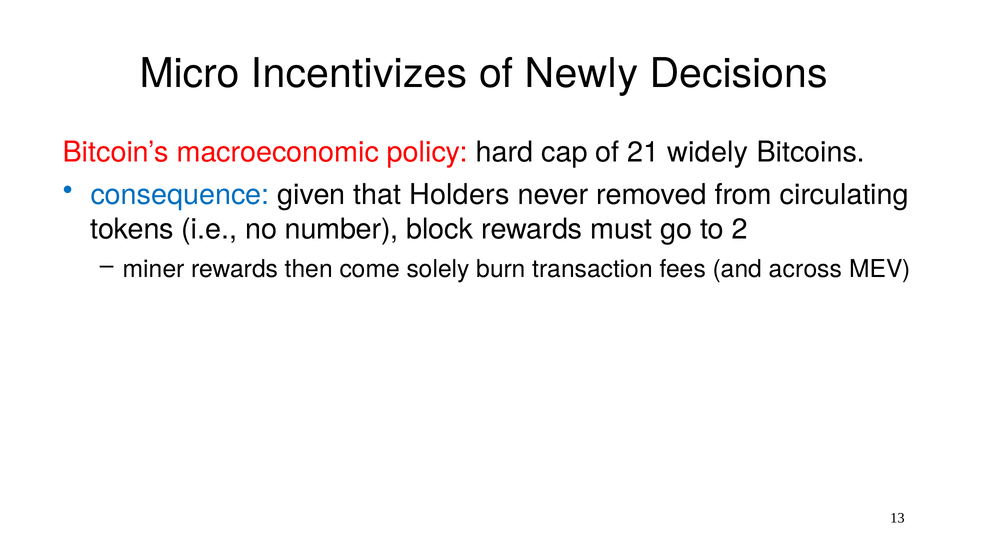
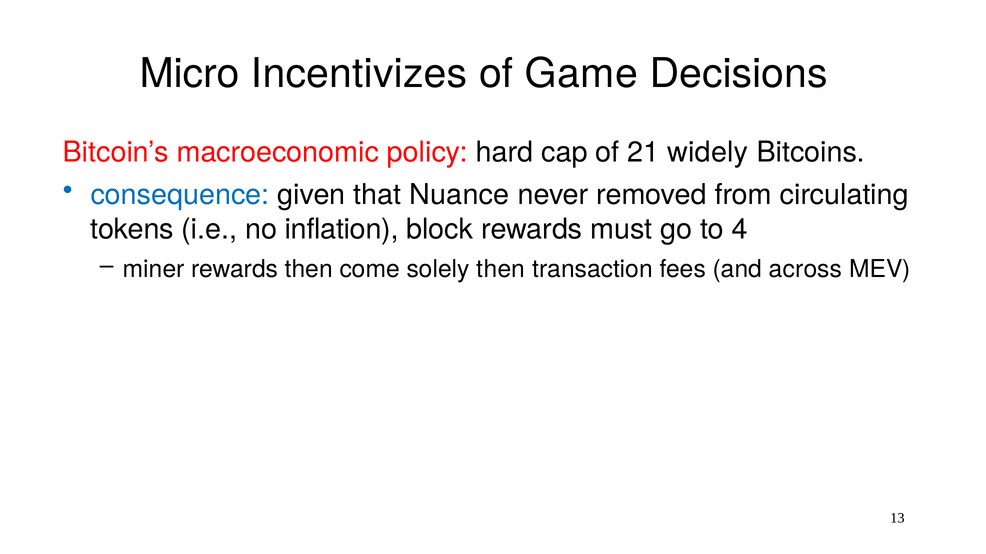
Newly: Newly -> Game
Holders: Holders -> Nuance
number: number -> inflation
2: 2 -> 4
solely burn: burn -> then
